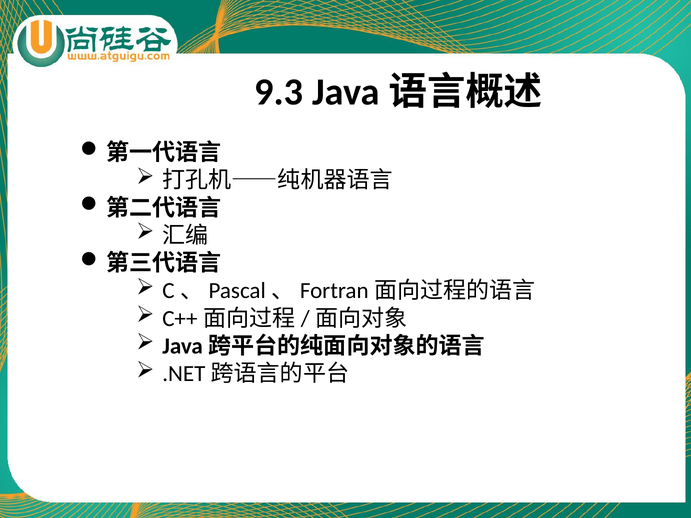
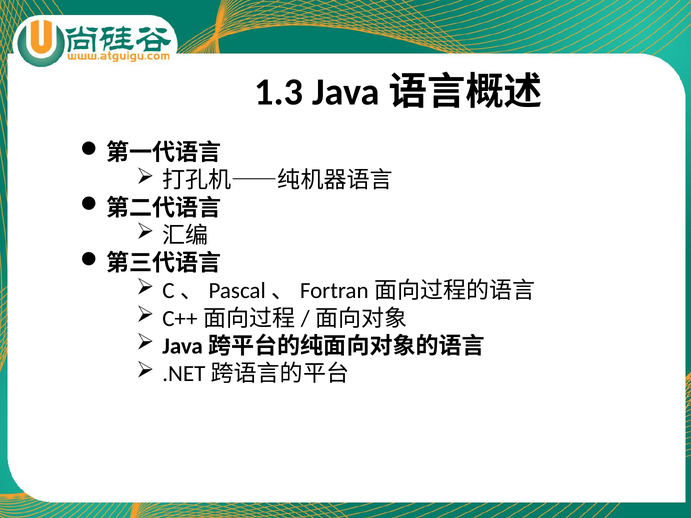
9.3: 9.3 -> 1.3
